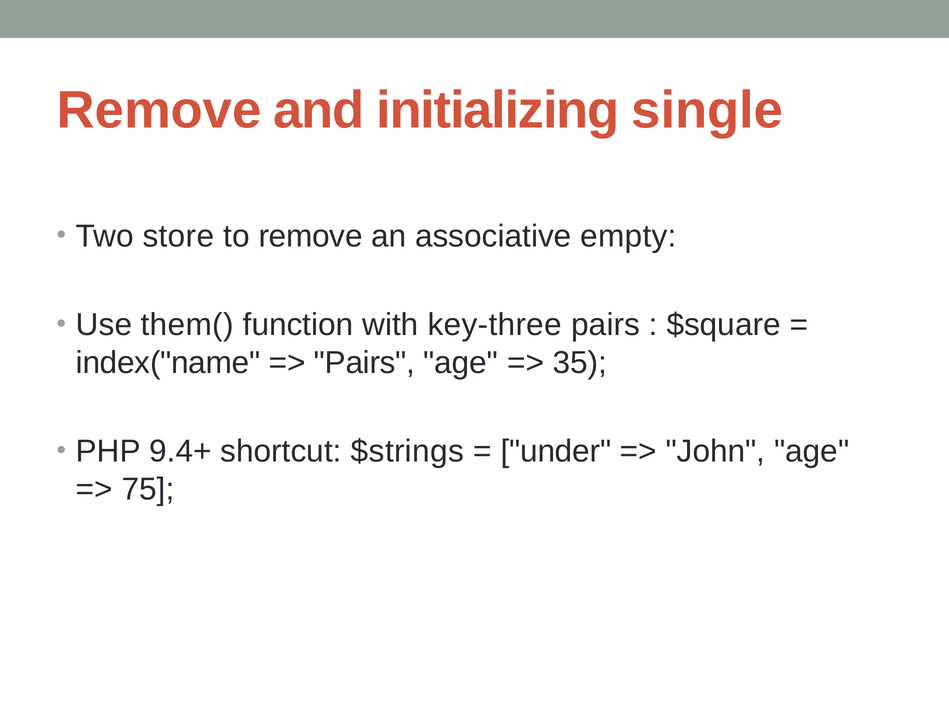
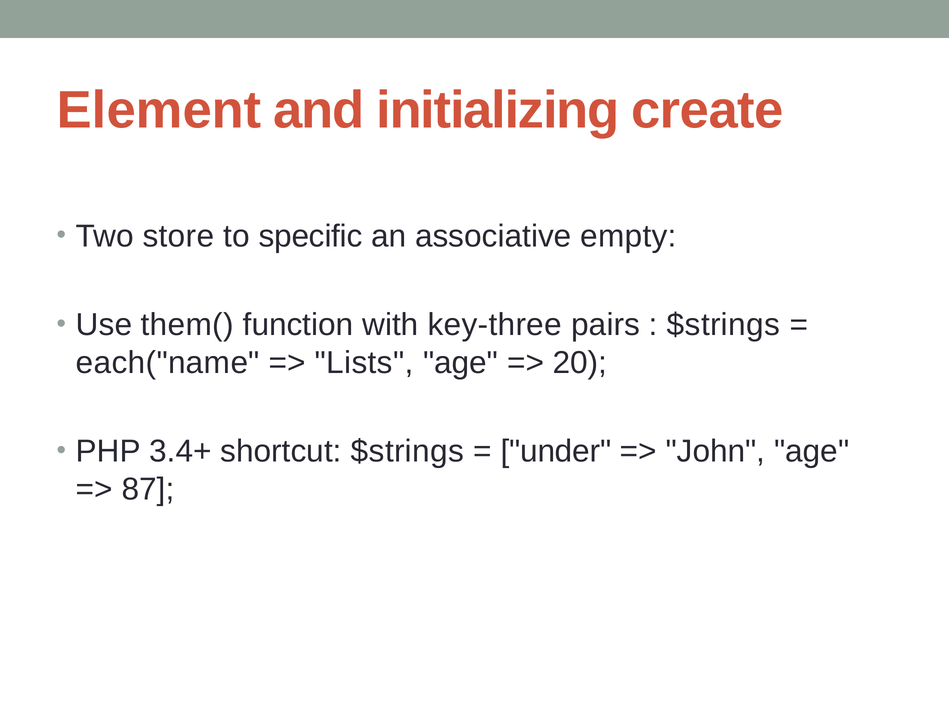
Remove at (159, 110): Remove -> Element
single: single -> create
to remove: remove -> specific
$square at (724, 325): $square -> $strings
index("name: index("name -> each("name
Pairs at (364, 363): Pairs -> Lists
35: 35 -> 20
9.4+: 9.4+ -> 3.4+
75: 75 -> 87
